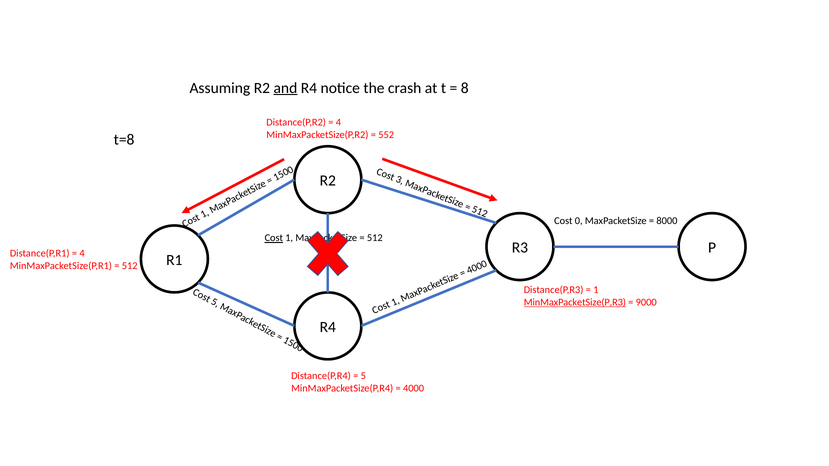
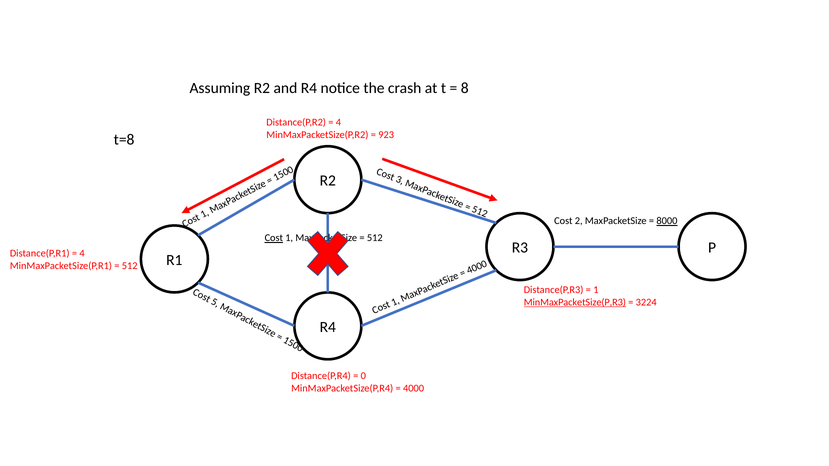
and underline: present -> none
552: 552 -> 923
Cost 0: 0 -> 2
8000 underline: none -> present
9000: 9000 -> 3224
5 at (363, 376): 5 -> 0
